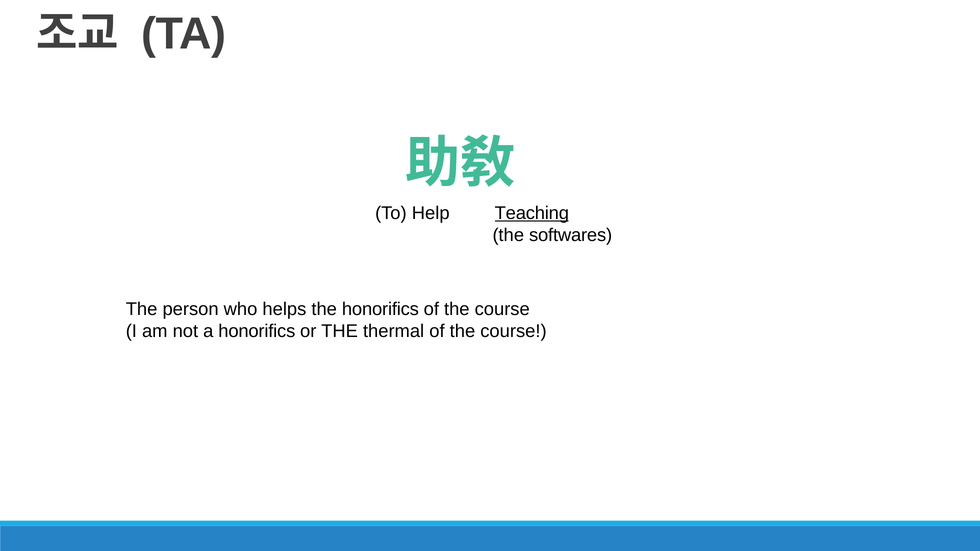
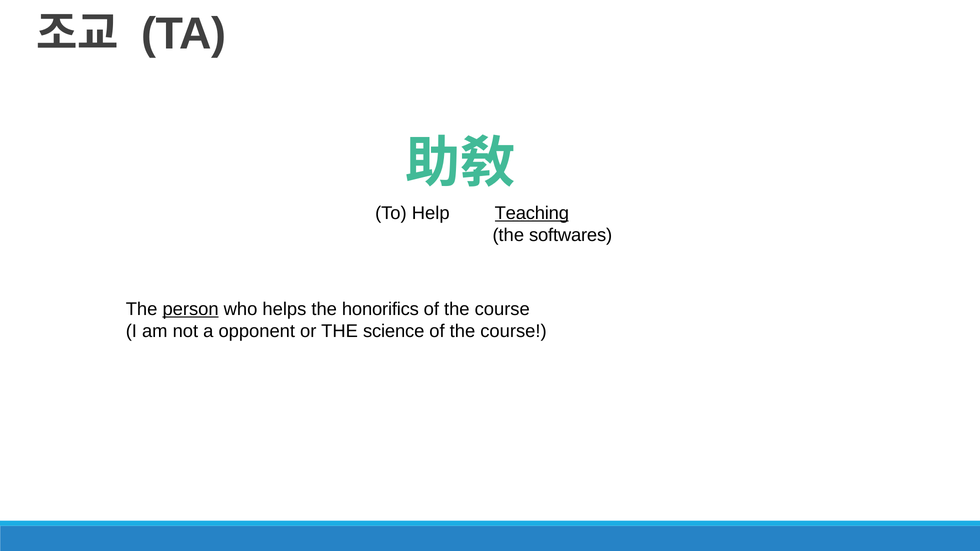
person underline: none -> present
a honorifics: honorifics -> opponent
thermal: thermal -> science
